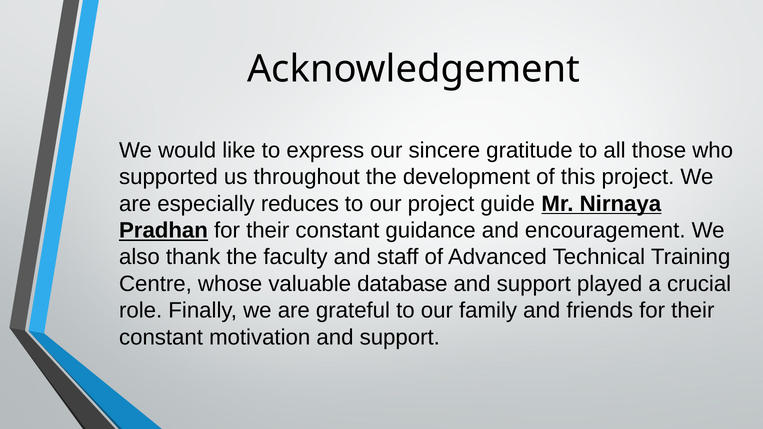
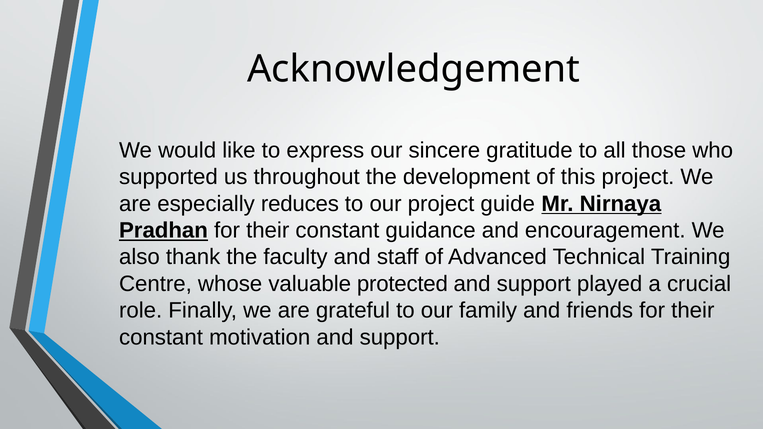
database: database -> protected
